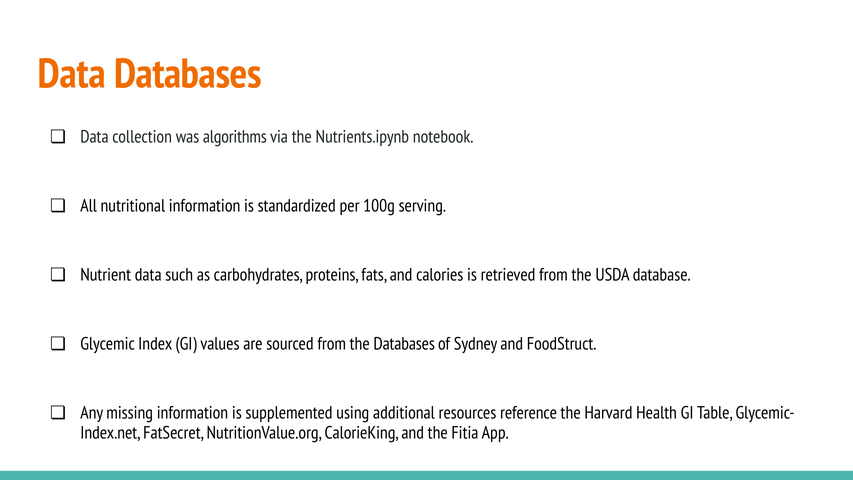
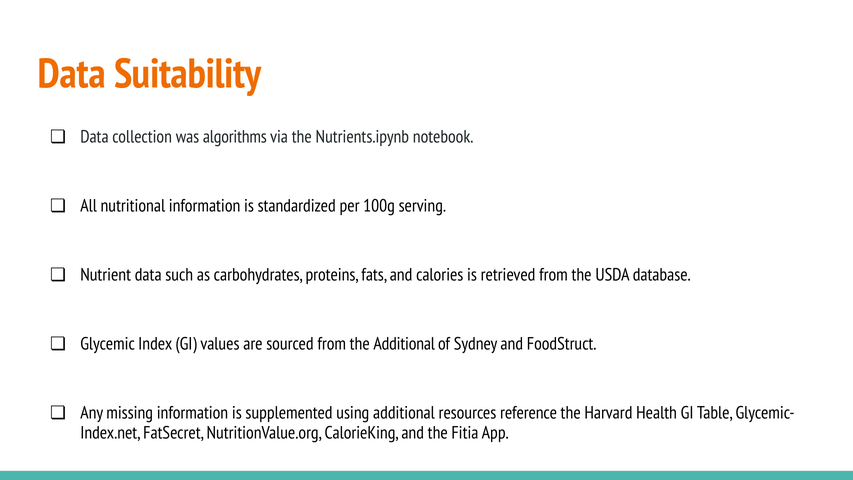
Data Databases: Databases -> Suitability
the Databases: Databases -> Additional
